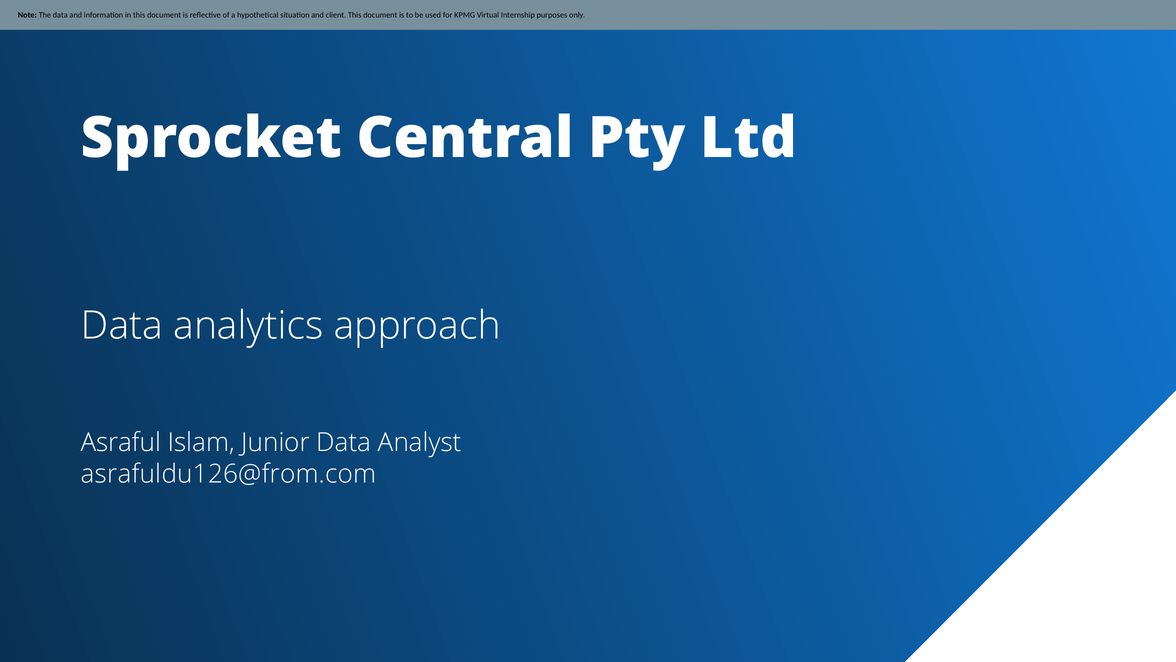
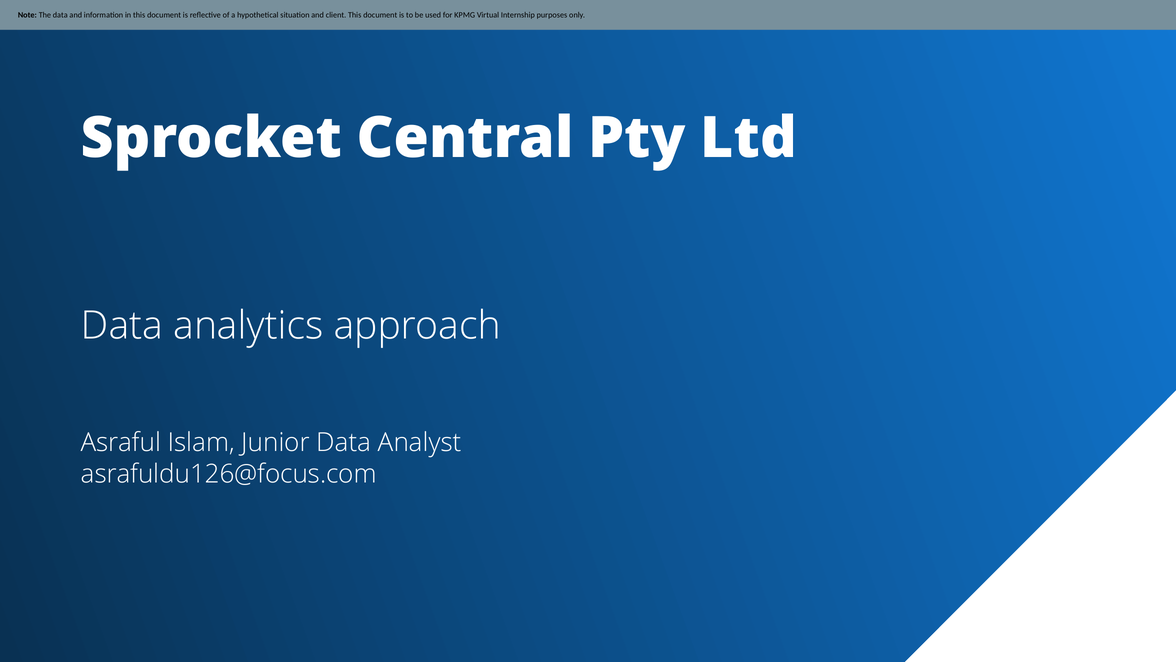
asrafuldu126@from.com: asrafuldu126@from.com -> asrafuldu126@focus.com
